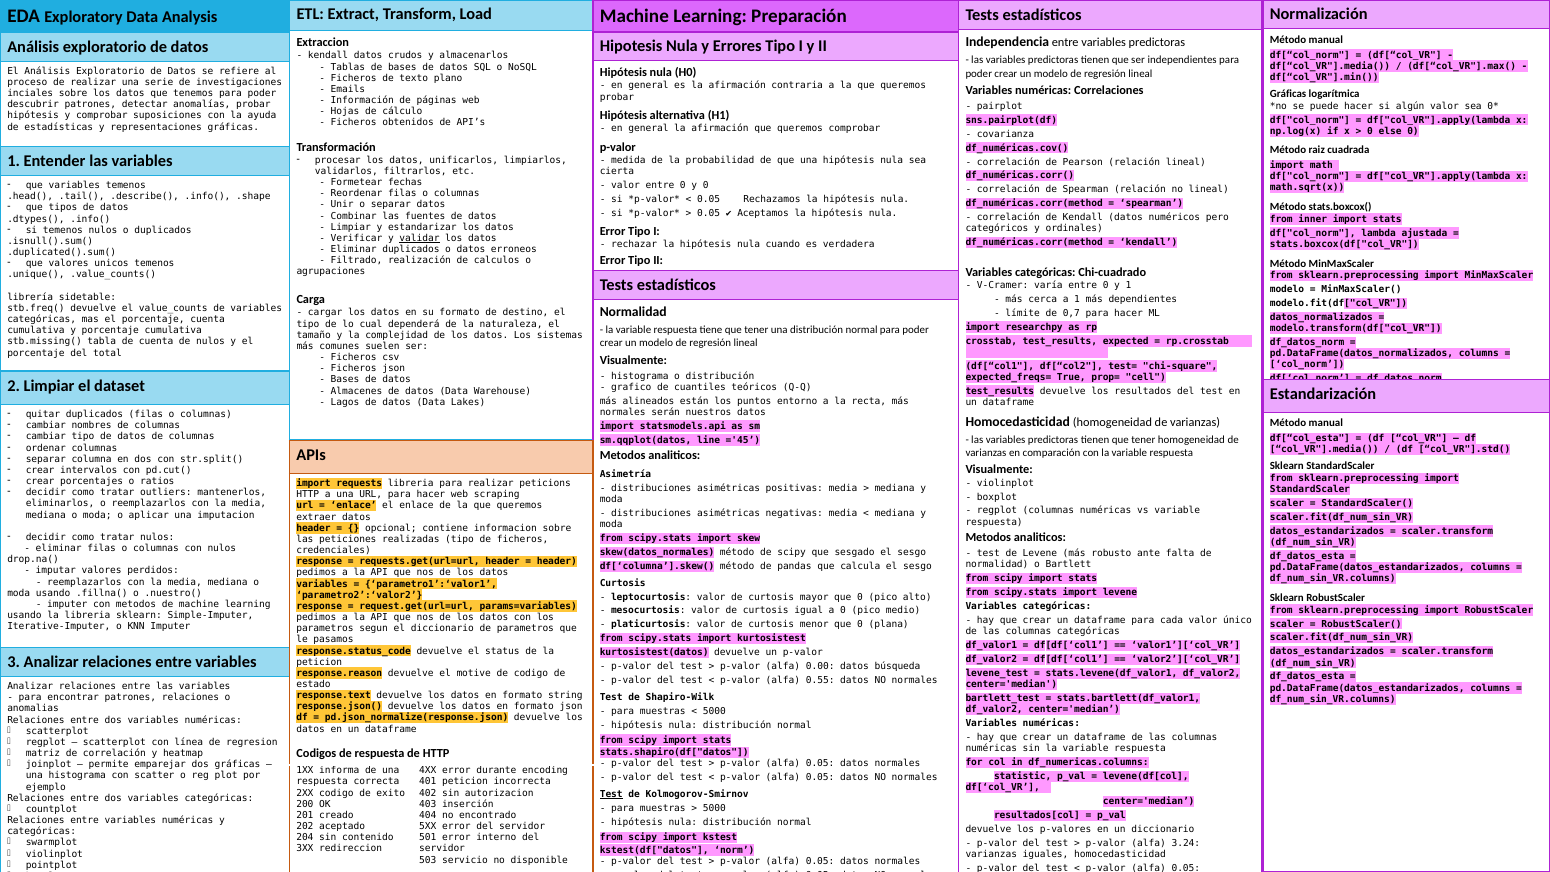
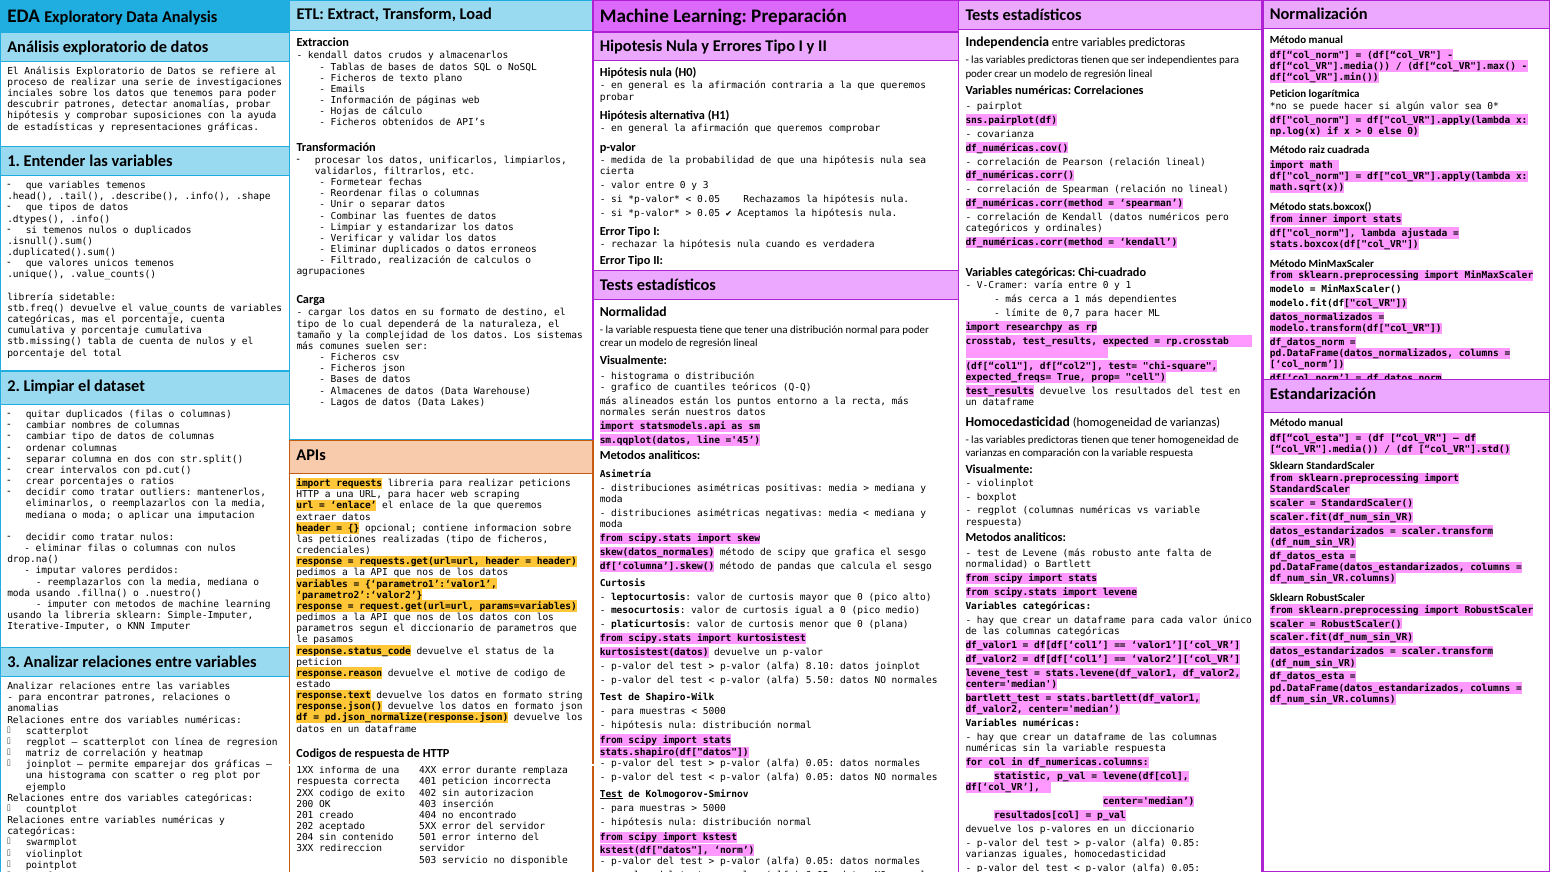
Gráficas at (1288, 94): Gráficas -> Peticion
y 0: 0 -> 3
validar underline: present -> none
sesgado: sesgado -> grafica
0.00: 0.00 -> 8.10
datos búsqueda: búsqueda -> joinplot
0.55: 0.55 -> 5.50
encoding: encoding -> remplaza
3.24: 3.24 -> 0.85
